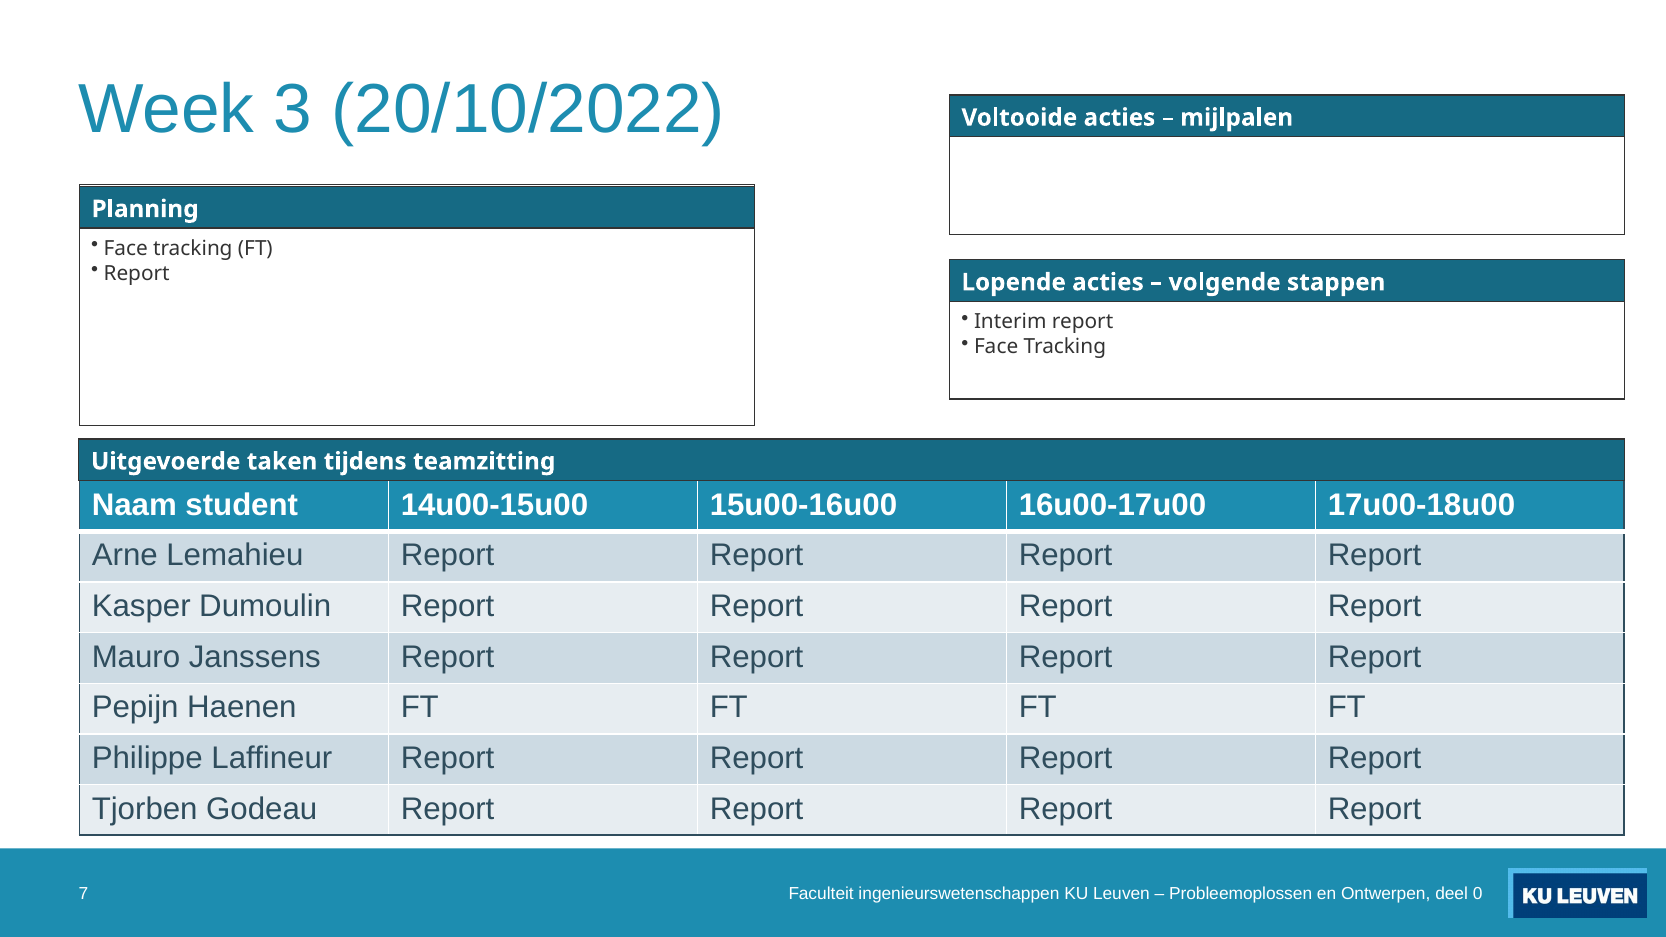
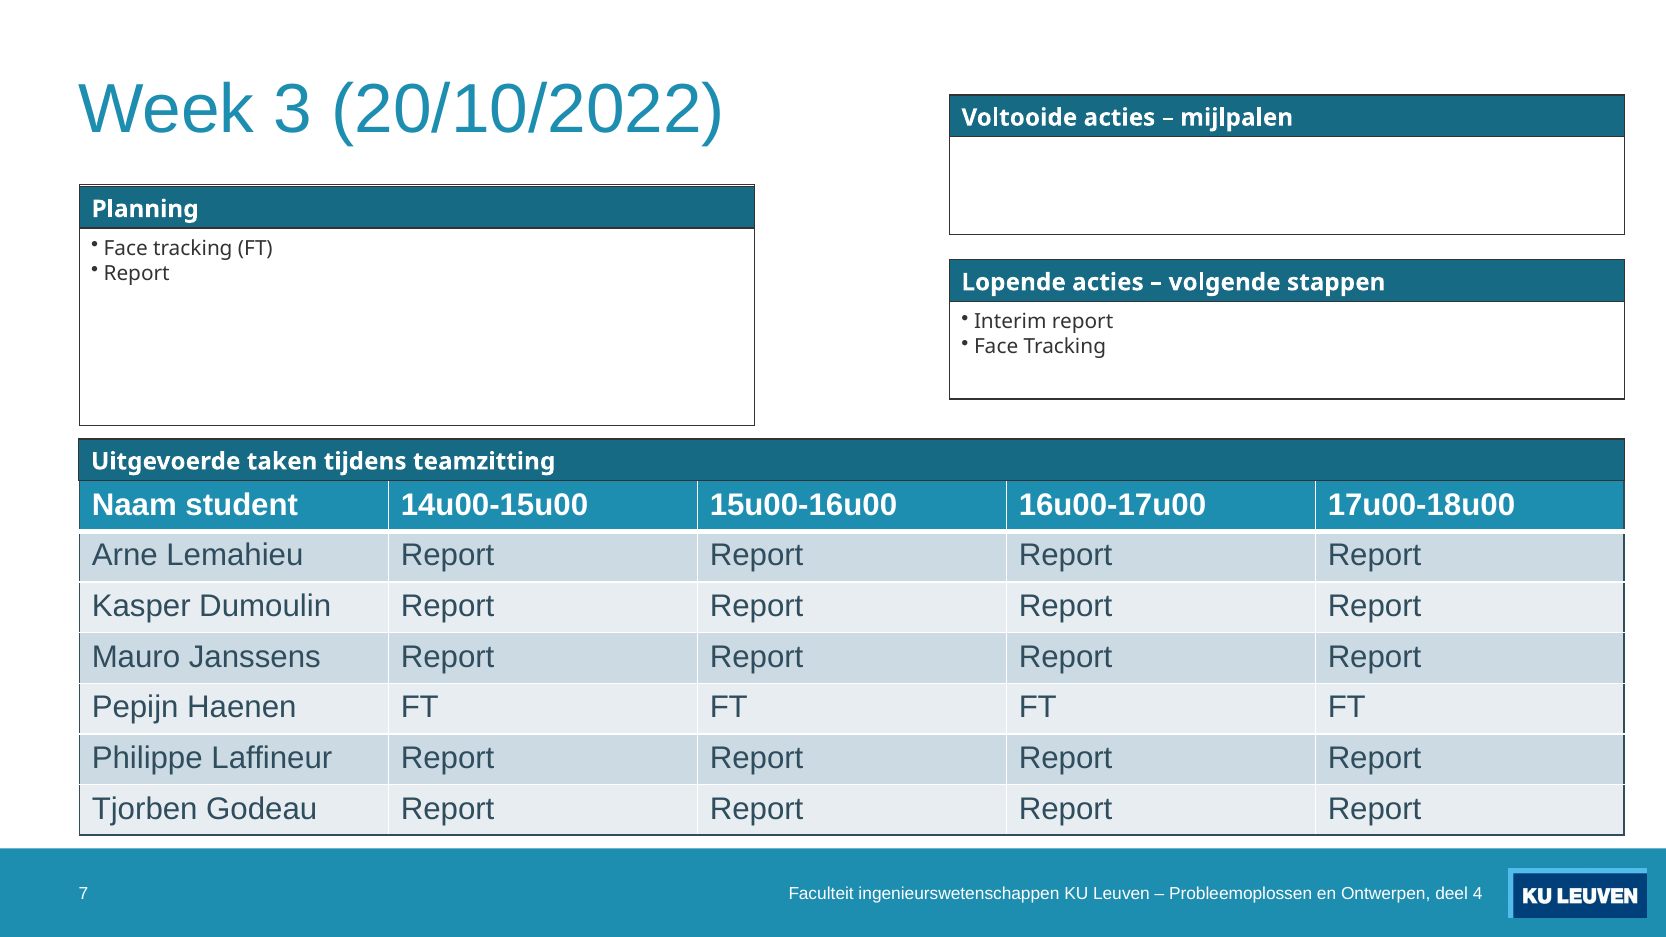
0: 0 -> 4
